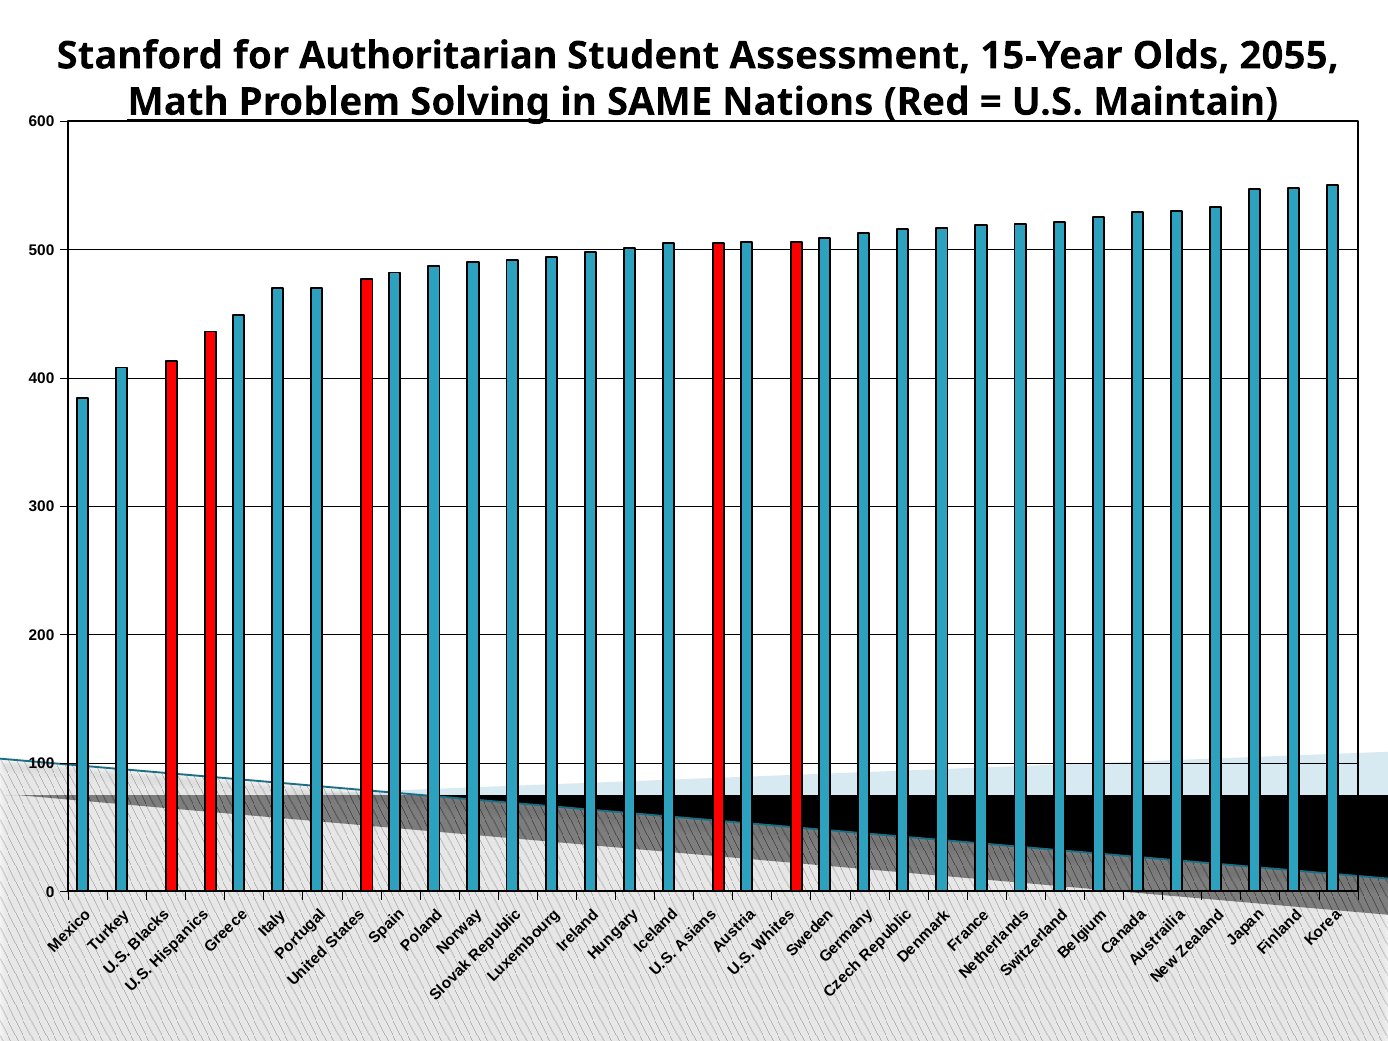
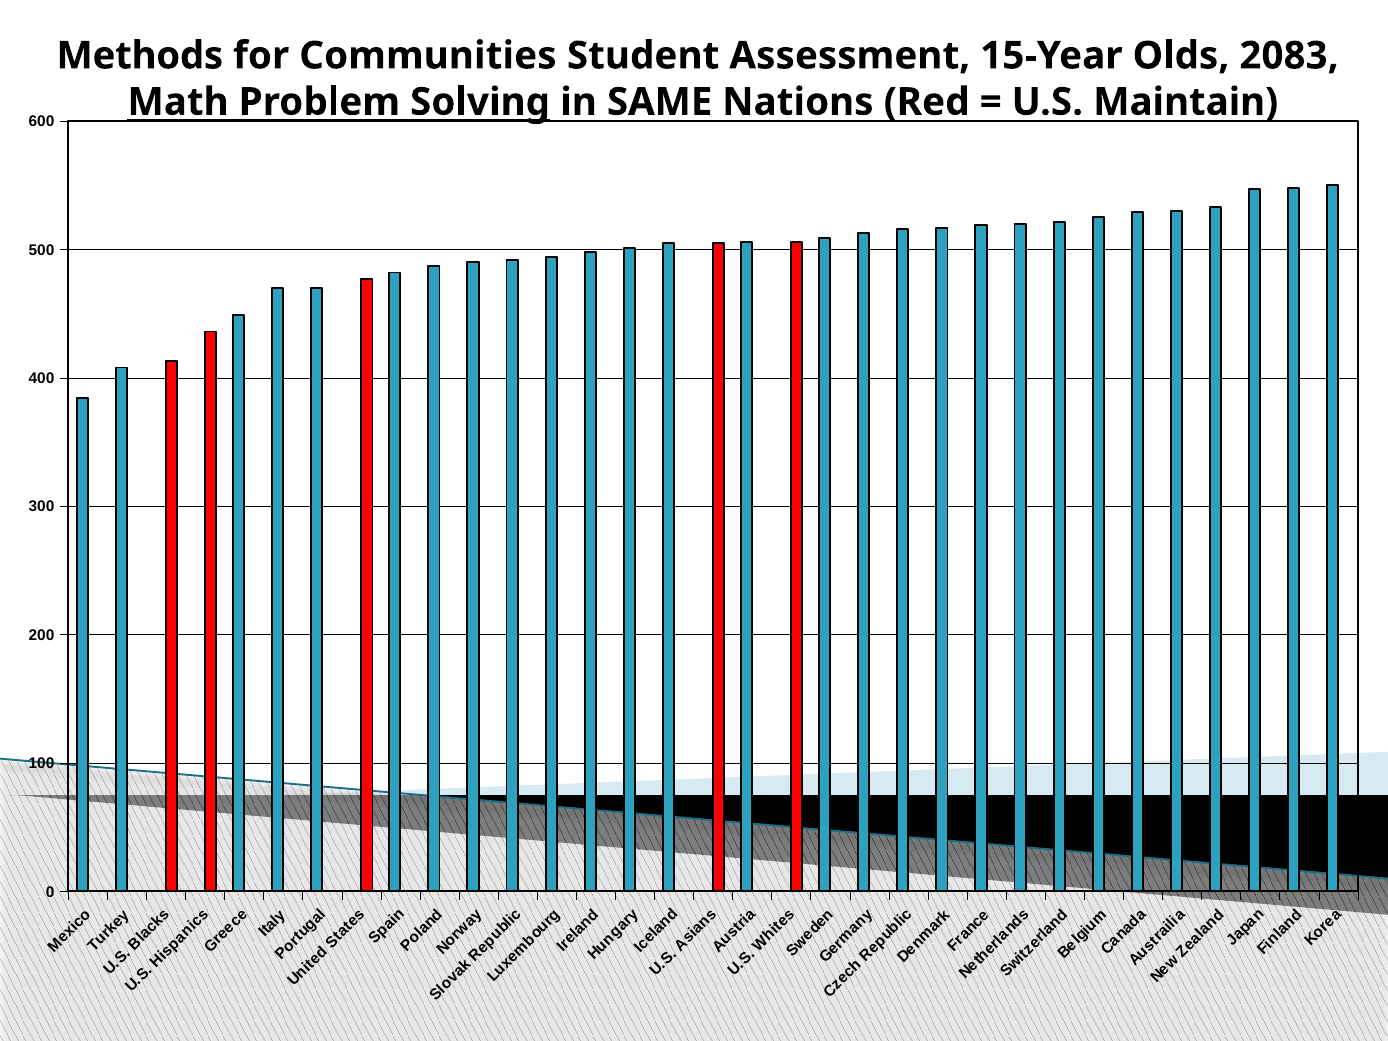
Stanford: Stanford -> Methods
Authoritarian: Authoritarian -> Communities
2055: 2055 -> 2083
